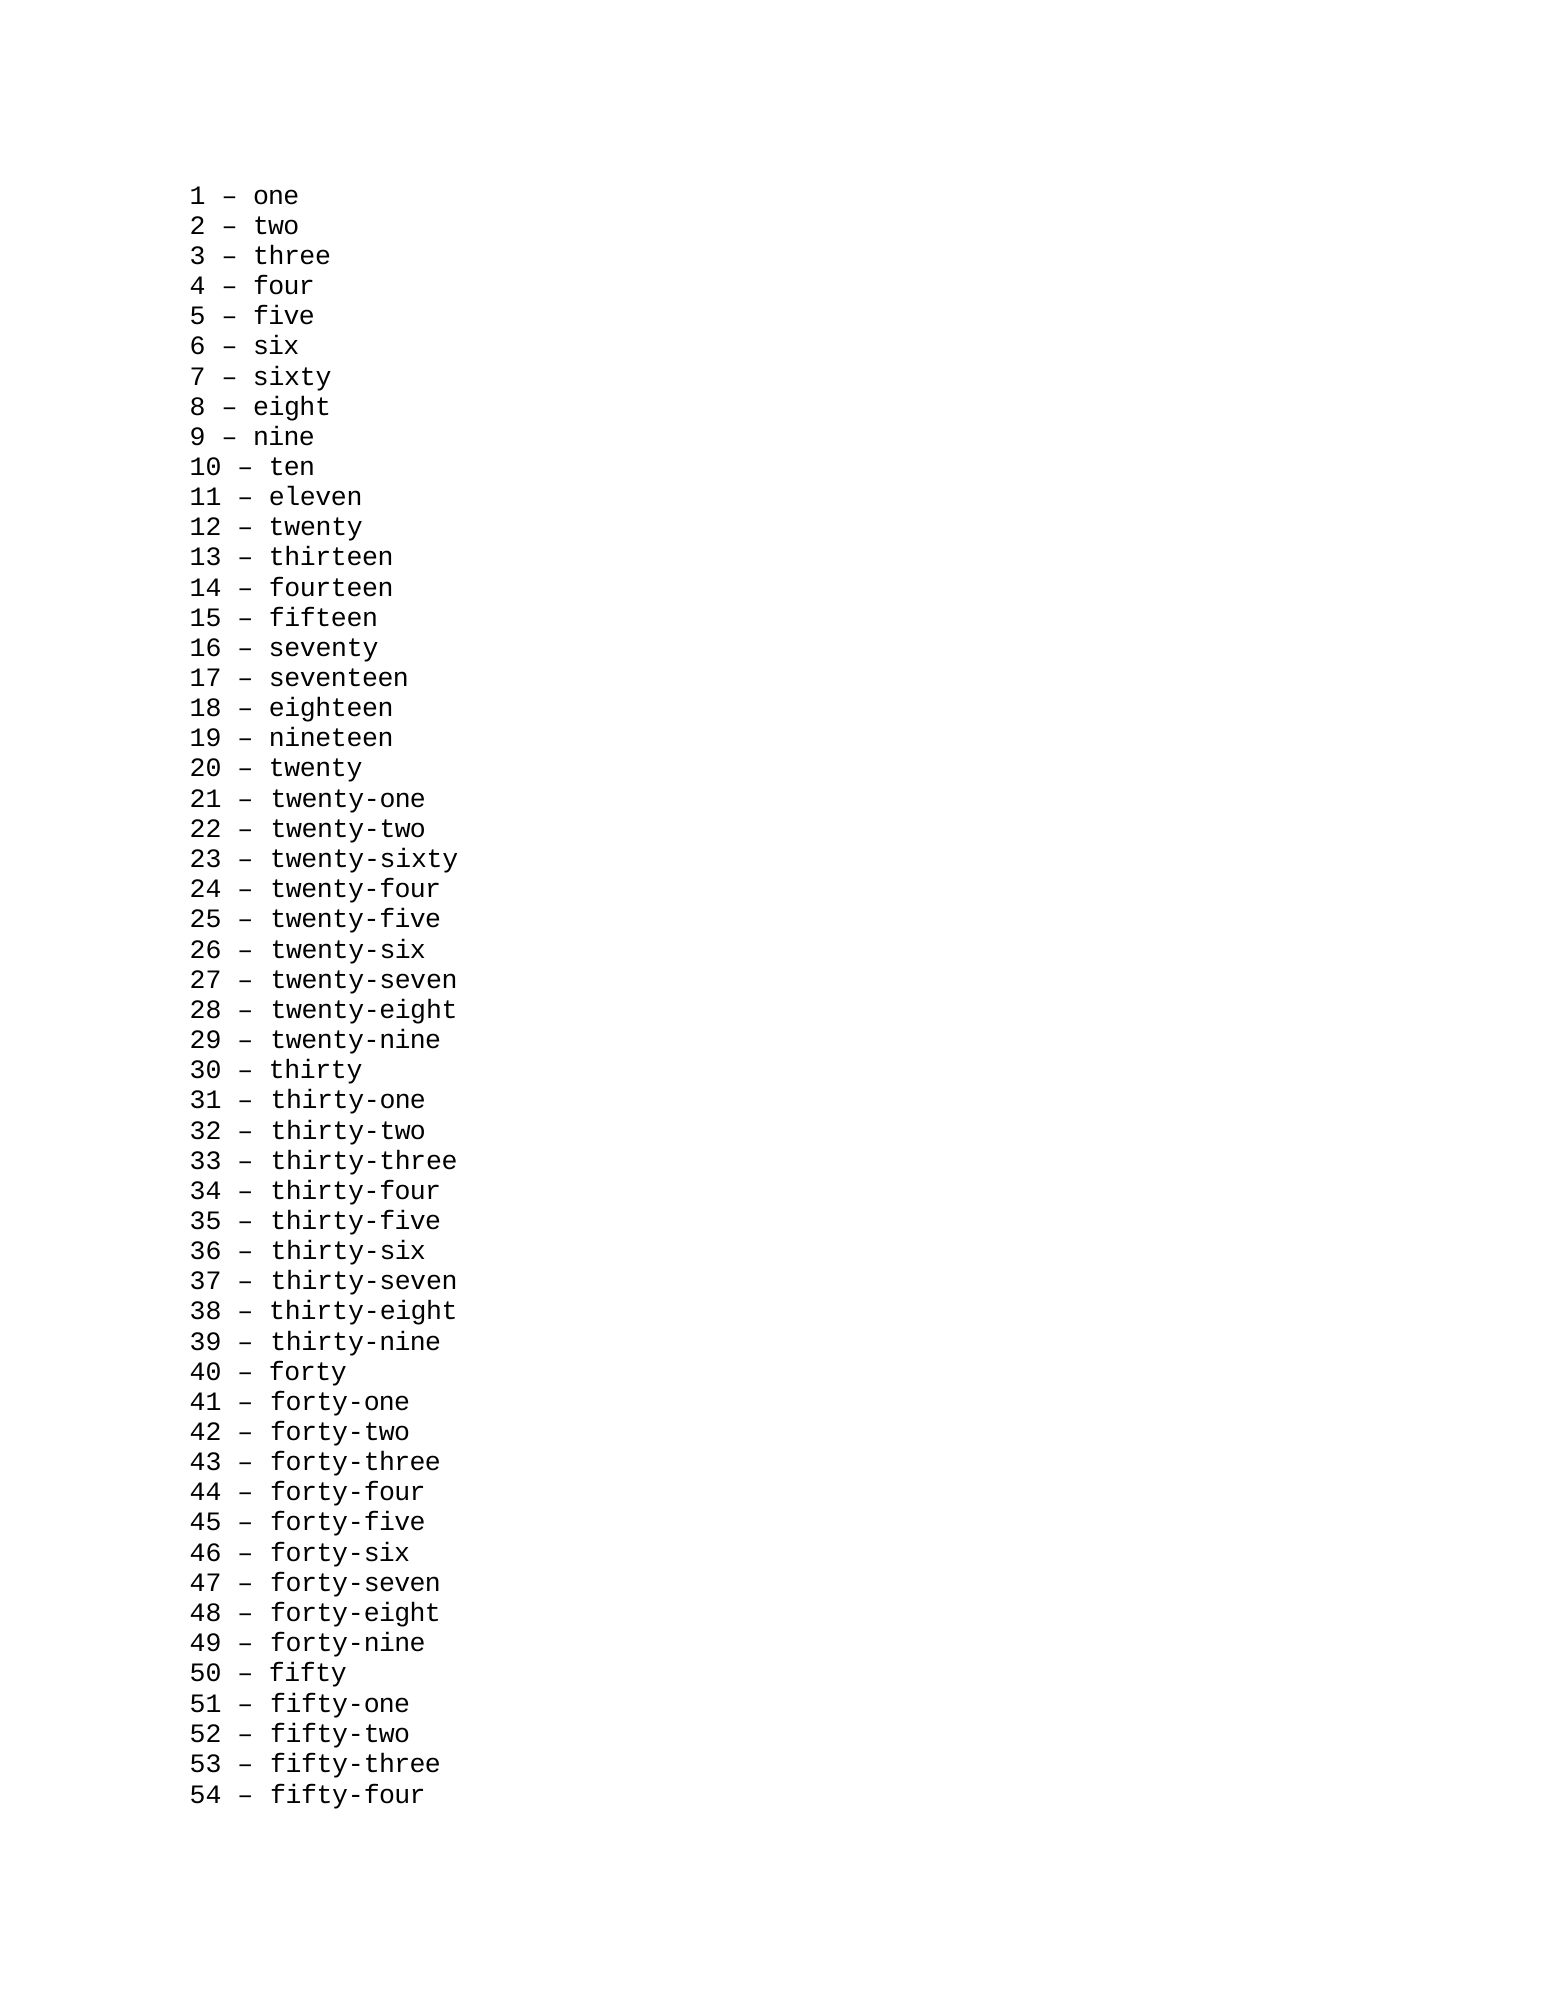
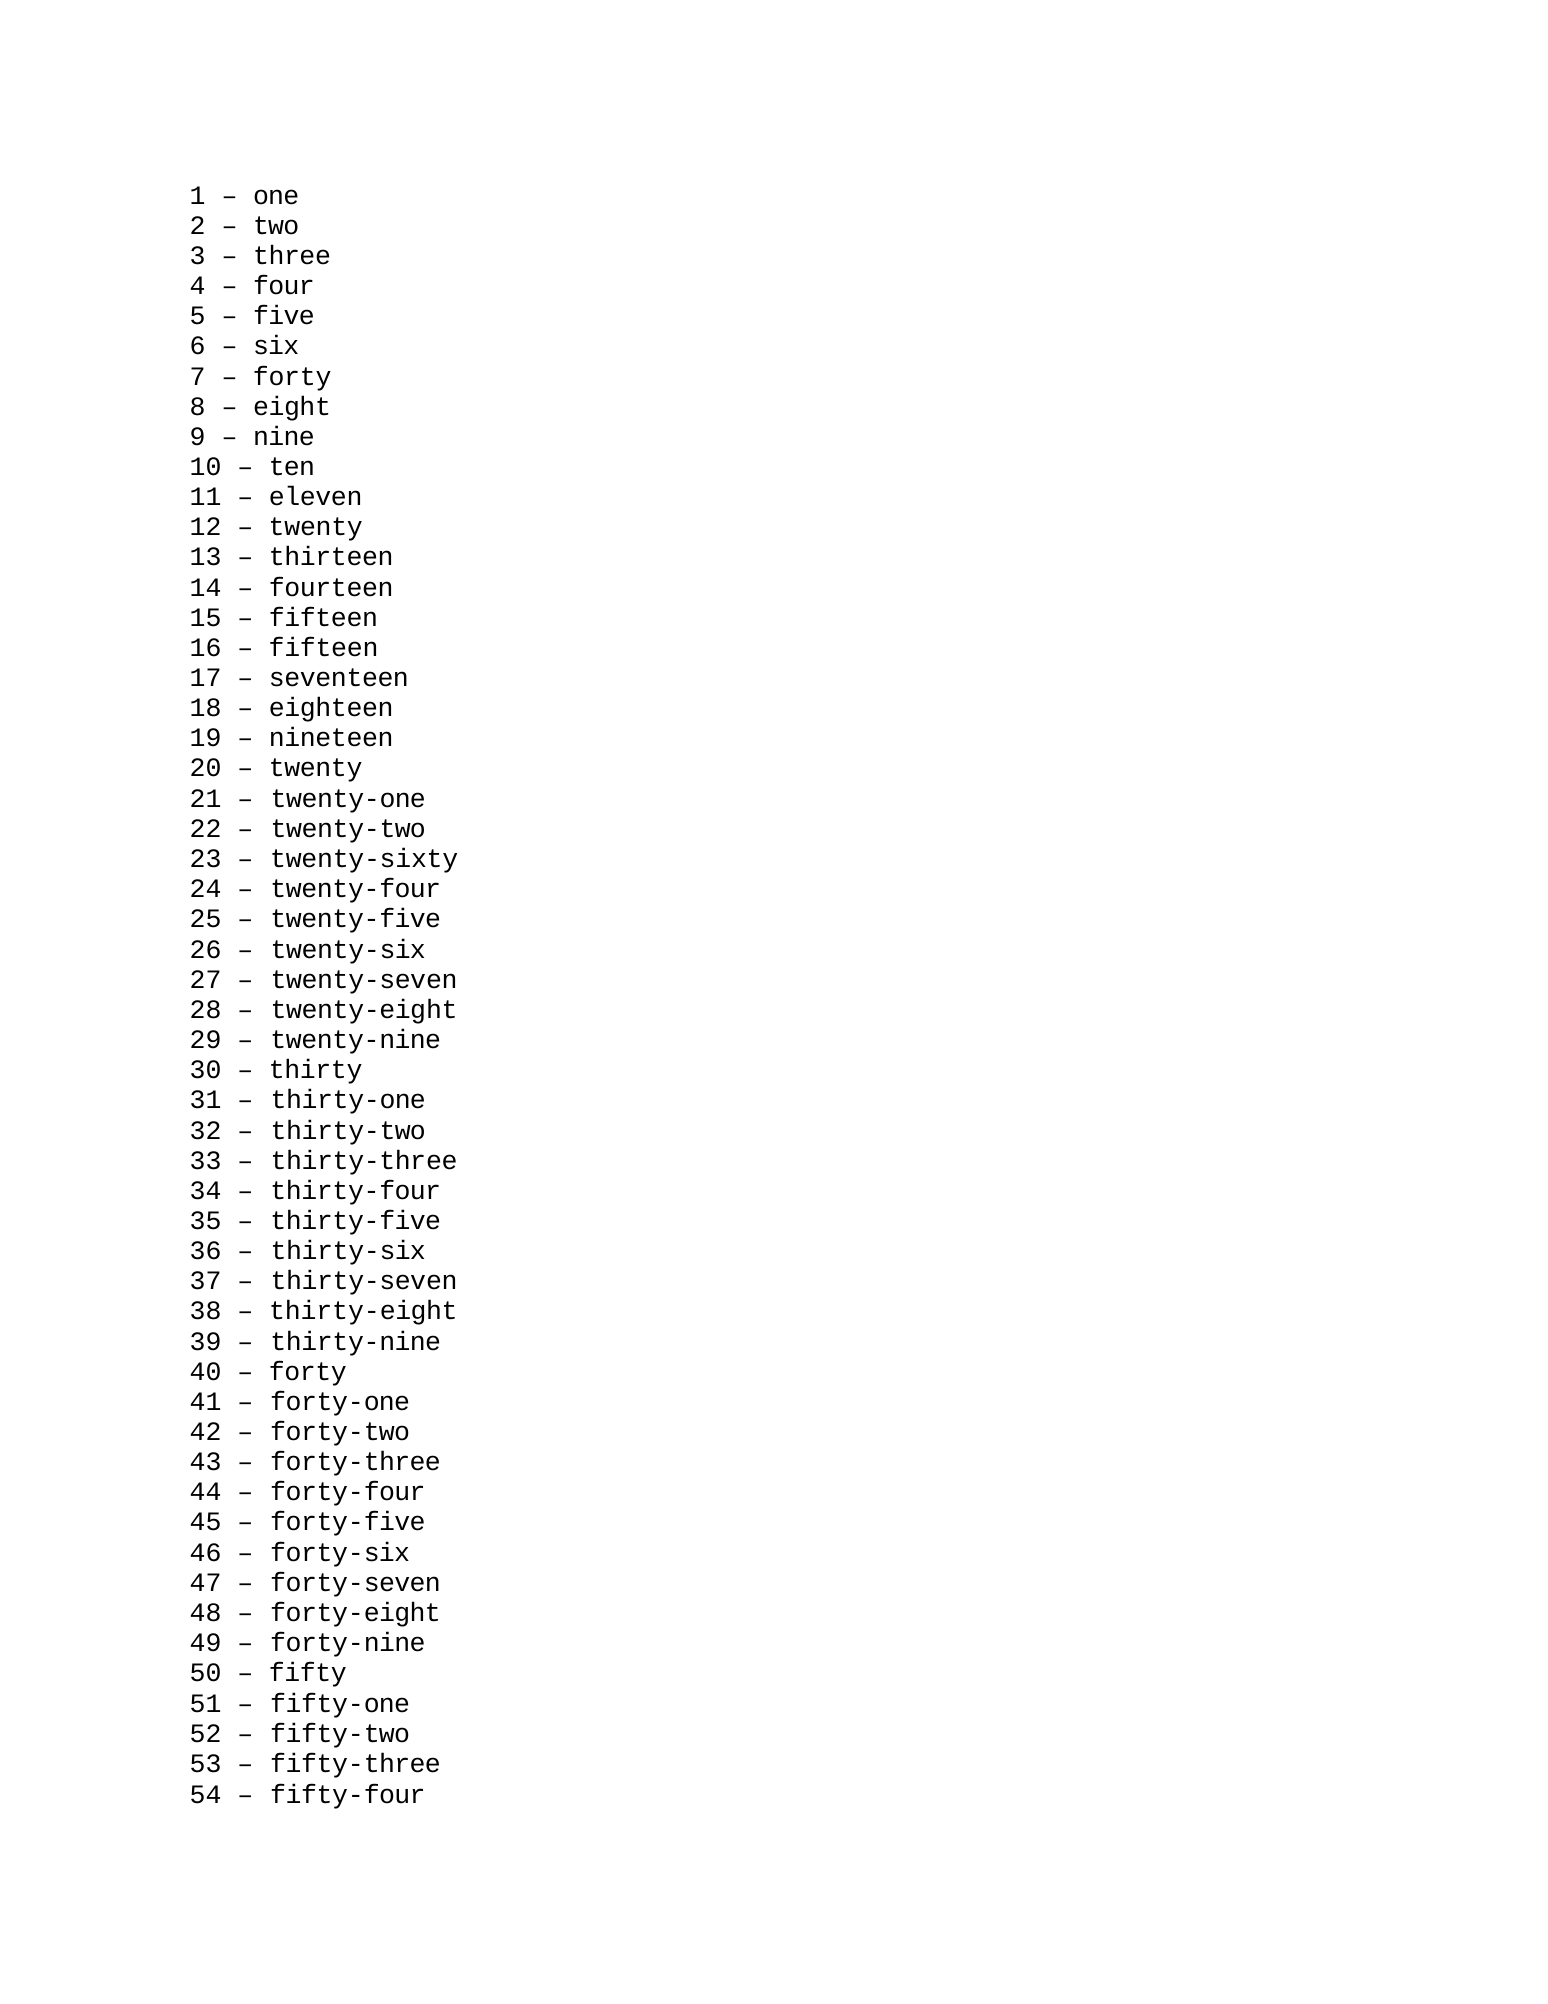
sixty at (292, 376): sixty -> forty
seventy at (324, 648): seventy -> fifteen
